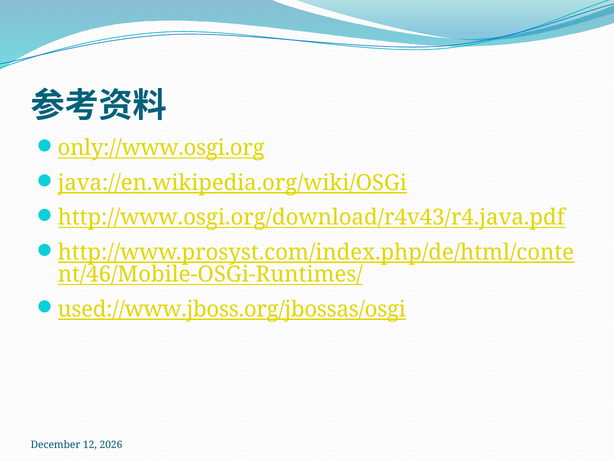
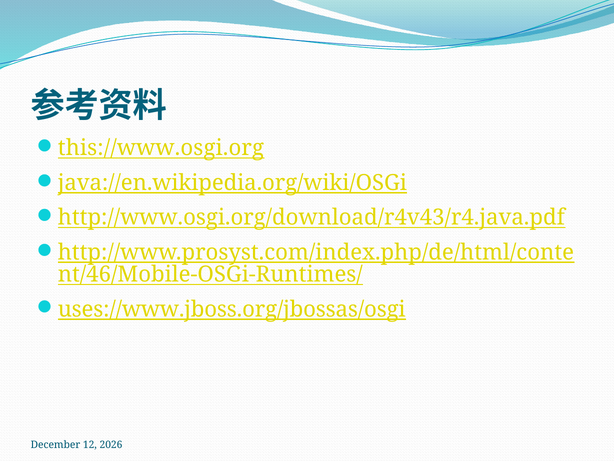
only://www.osgi.org: only://www.osgi.org -> this://www.osgi.org
used://www.jboss.org/jbossas/osgi: used://www.jboss.org/jbossas/osgi -> uses://www.jboss.org/jbossas/osgi
